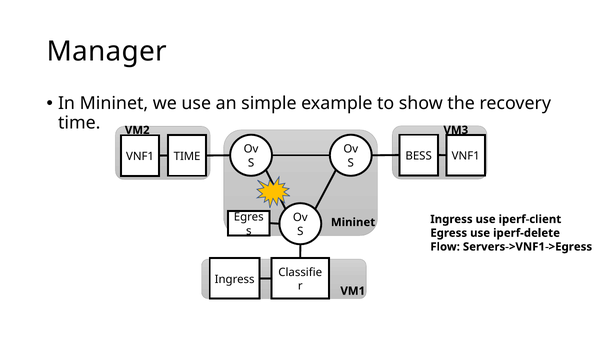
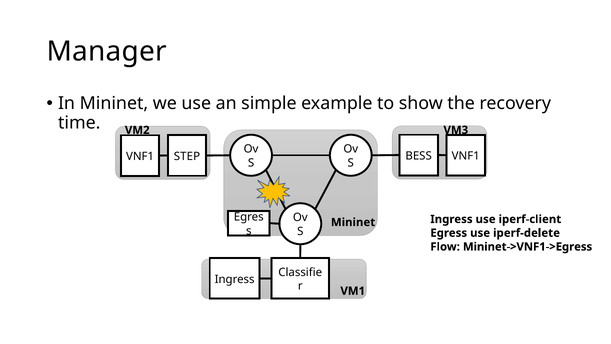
TIME at (187, 156): TIME -> STEP
Servers->VNF1->Egress: Servers->VNF1->Egress -> Mininet->VNF1->Egress
